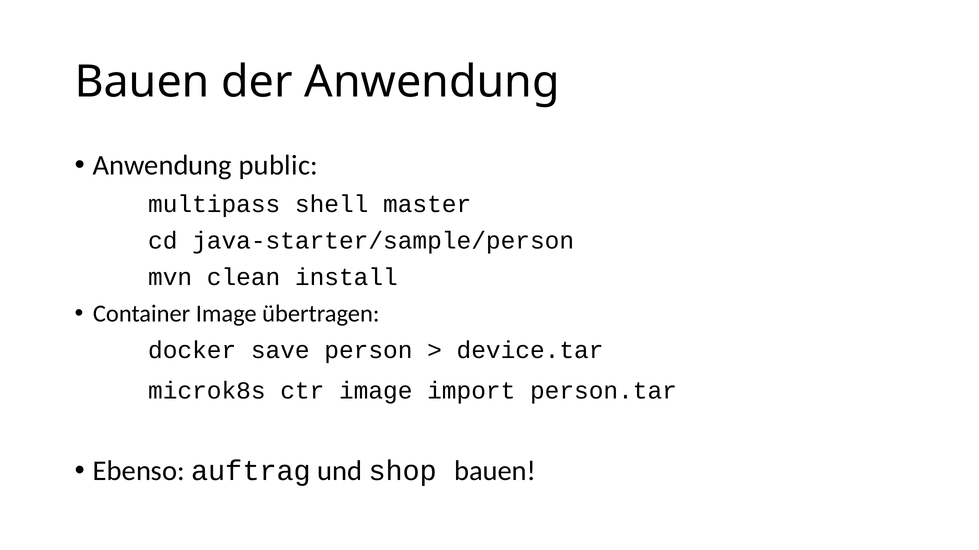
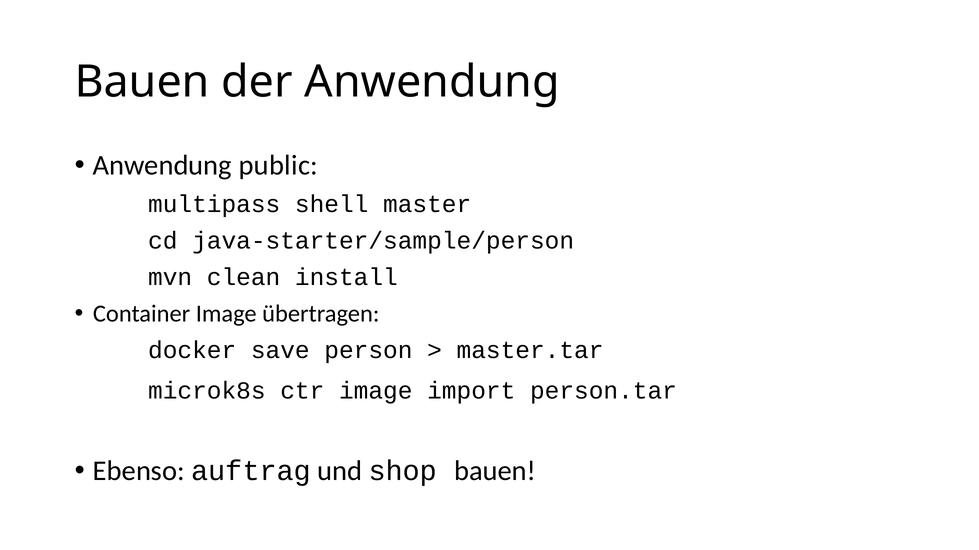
device.tar: device.tar -> master.tar
